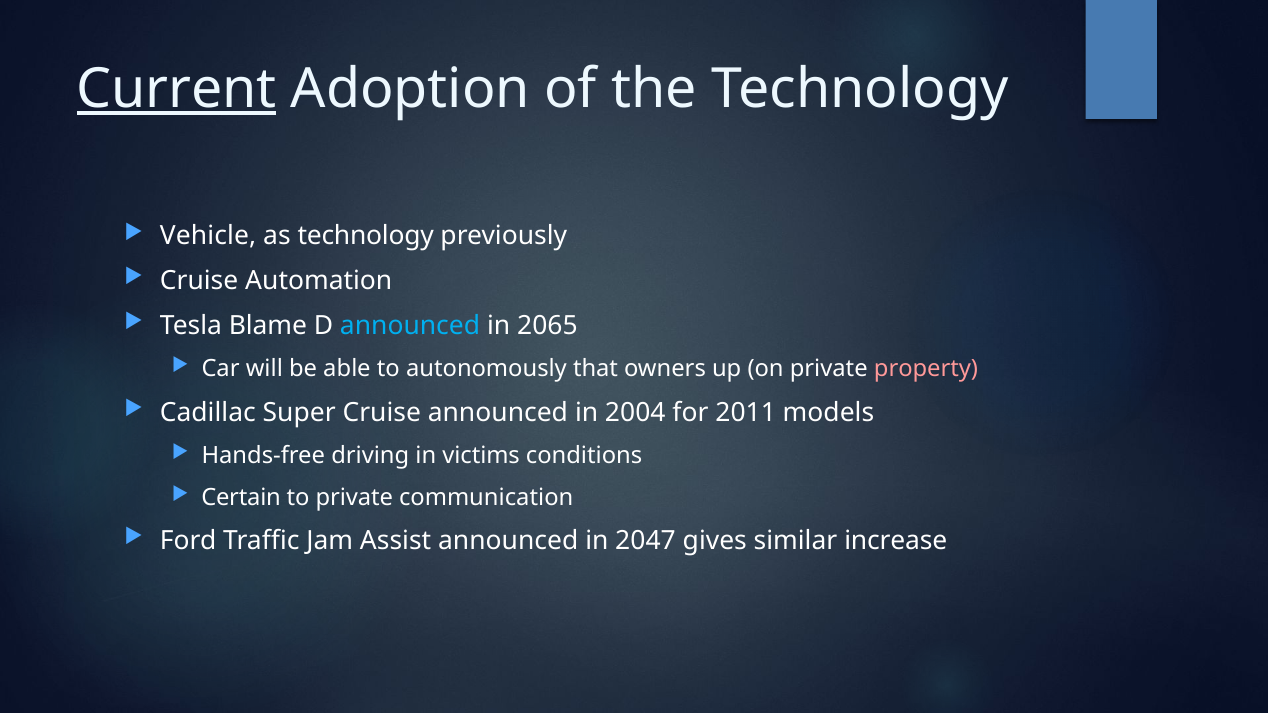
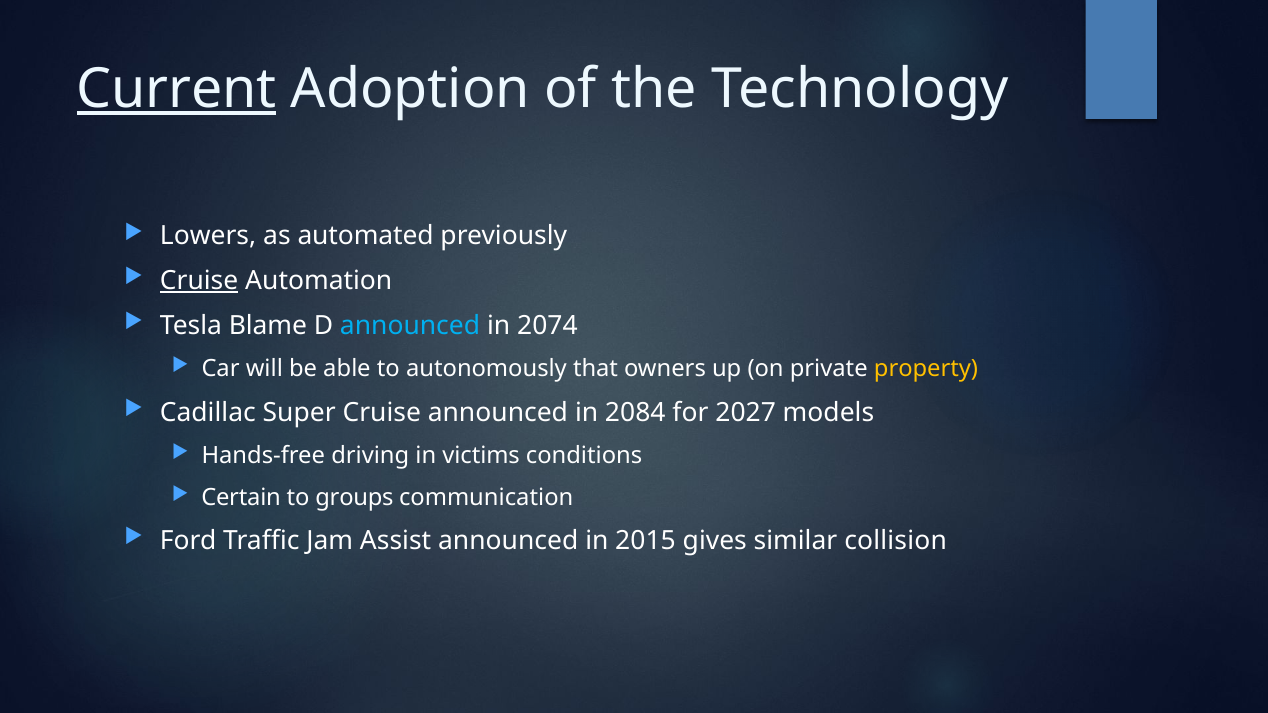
Vehicle: Vehicle -> Lowers
as technology: technology -> automated
Cruise at (199, 281) underline: none -> present
2065: 2065 -> 2074
property colour: pink -> yellow
2004: 2004 -> 2084
2011: 2011 -> 2027
to private: private -> groups
2047: 2047 -> 2015
increase: increase -> collision
